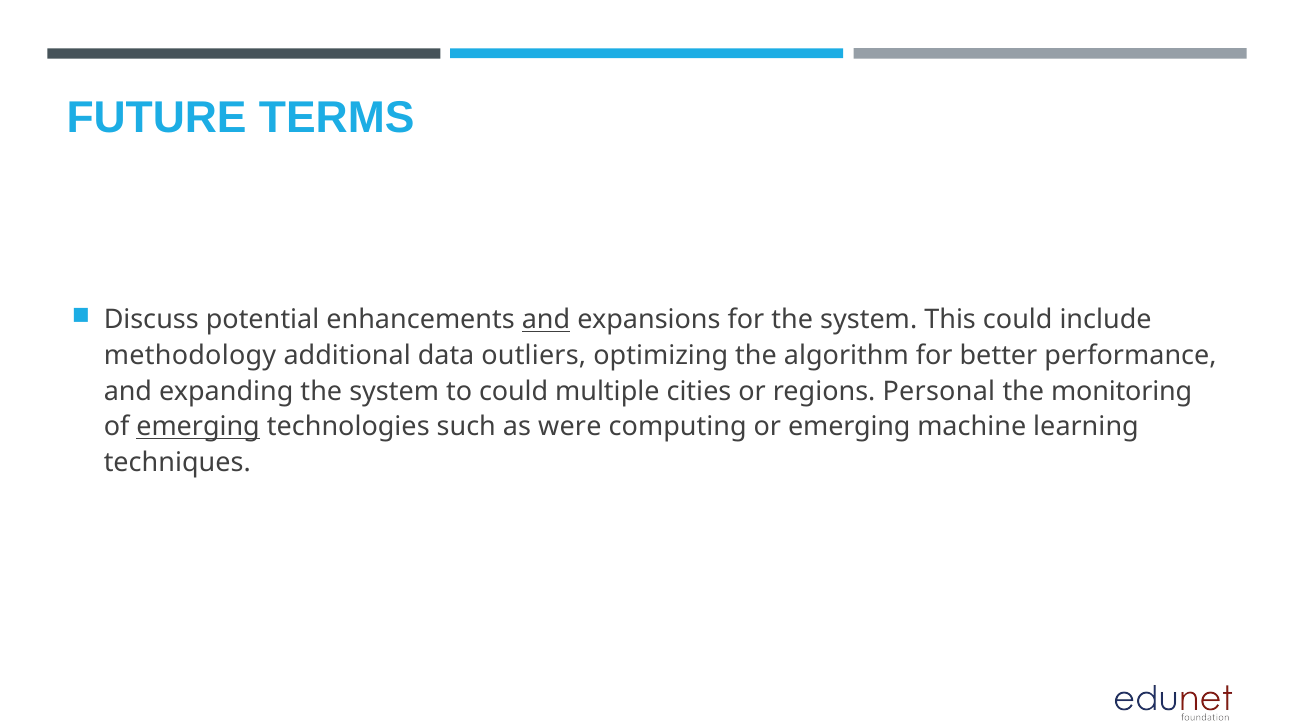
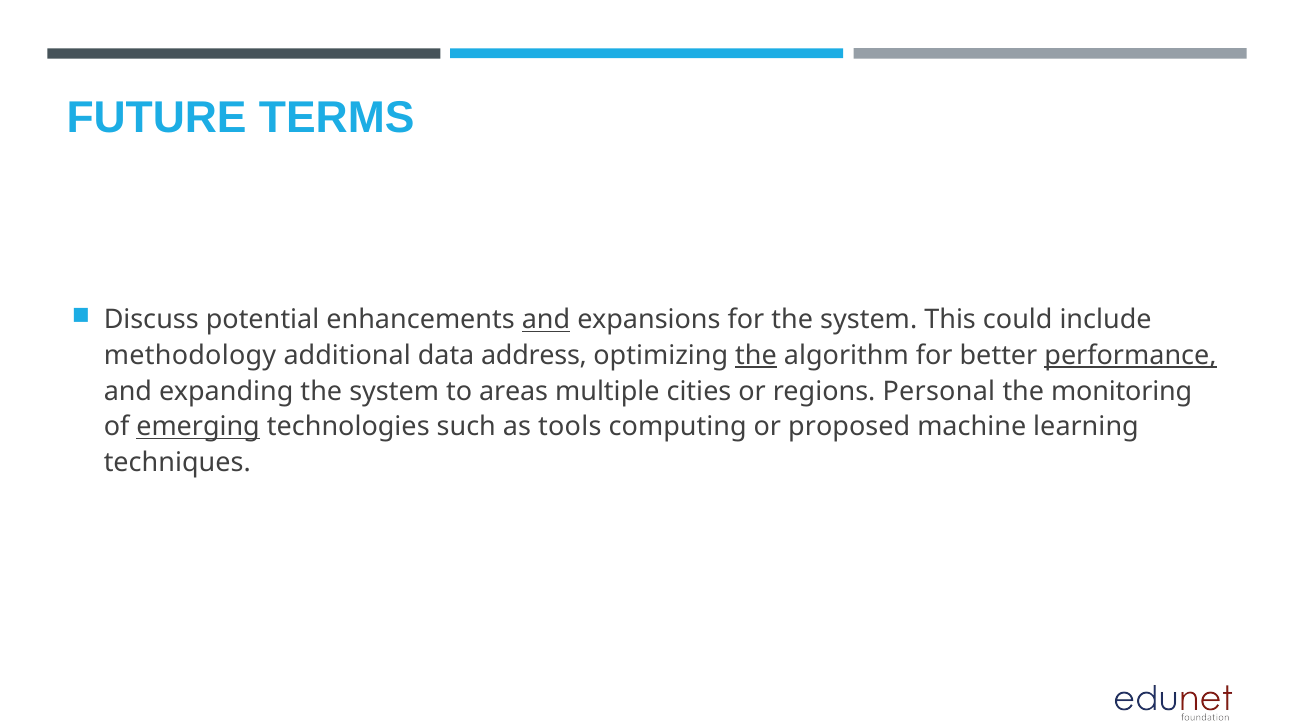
outliers: outliers -> address
the at (756, 356) underline: none -> present
performance underline: none -> present
to could: could -> areas
were: were -> tools
or emerging: emerging -> proposed
